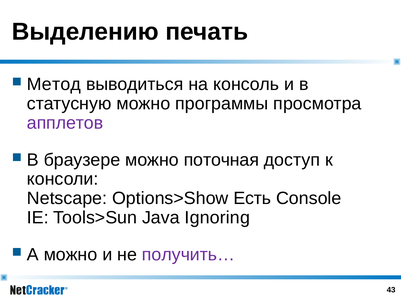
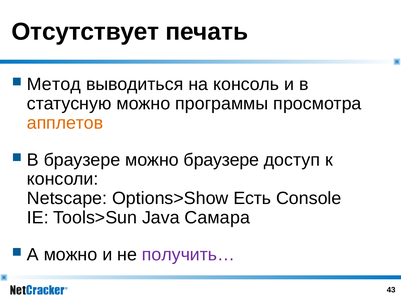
Выделению: Выделению -> Отсутствует
апплетов colour: purple -> orange
можно поточная: поточная -> браузере
Ignoring: Ignoring -> Самара
